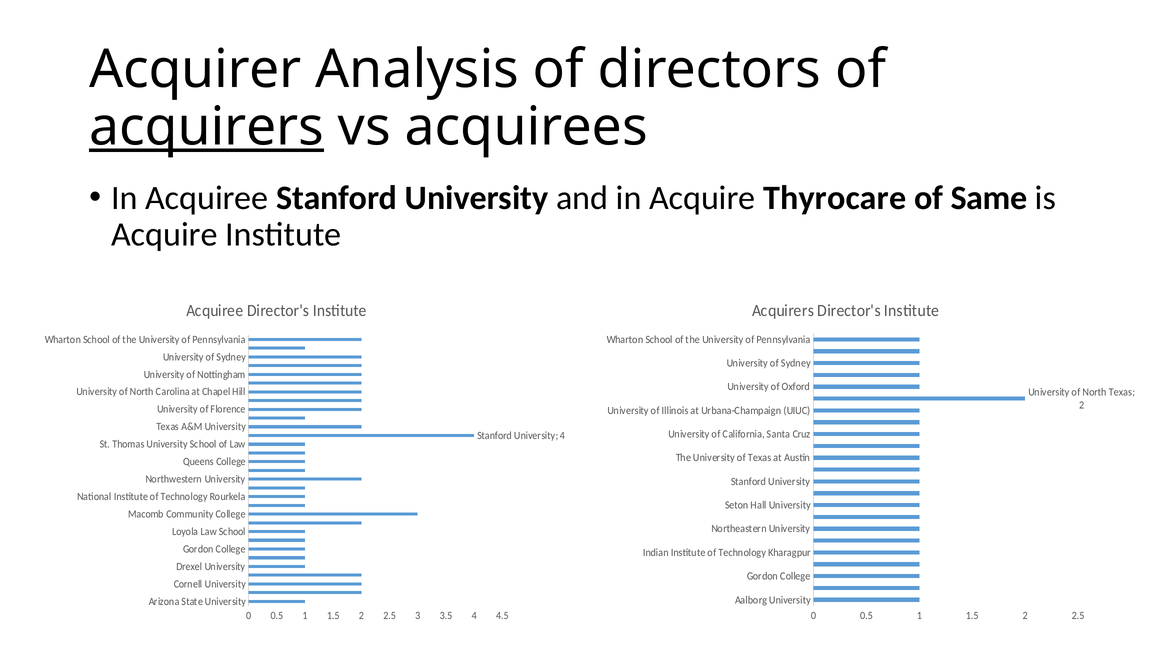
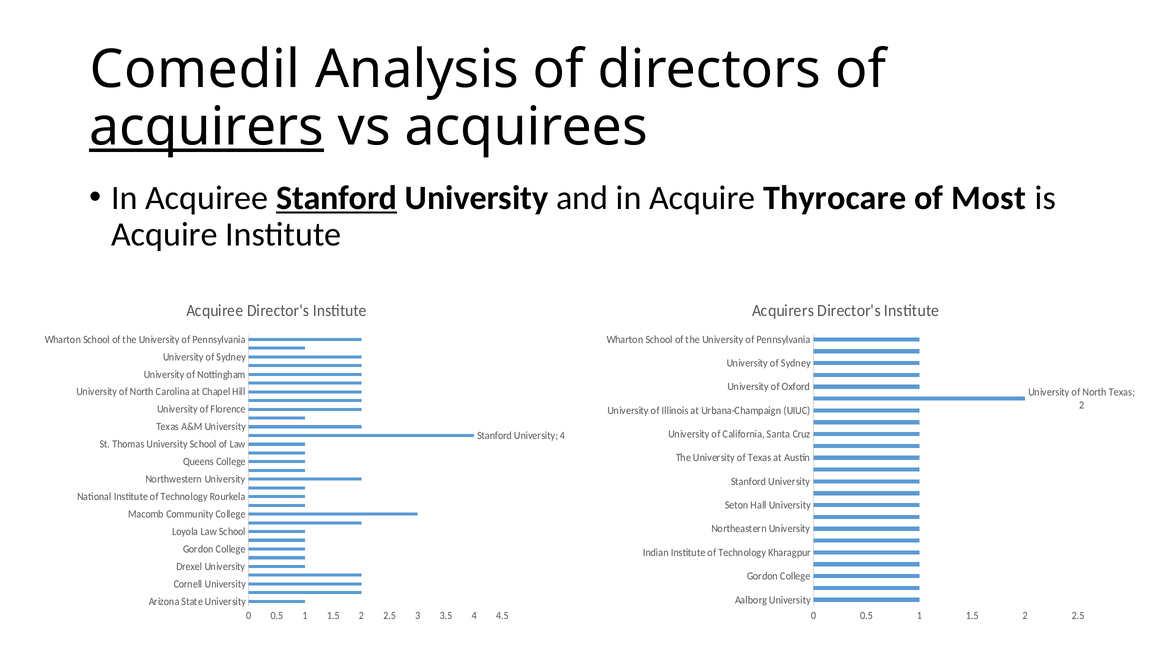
Acquirer: Acquirer -> Comedil
Stanford at (337, 198) underline: none -> present
Same: Same -> Most
